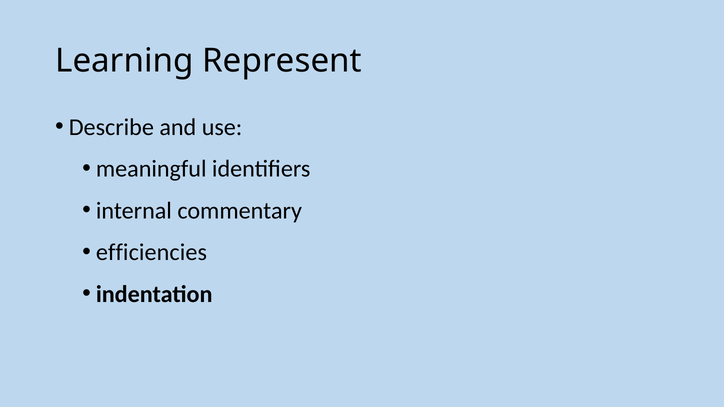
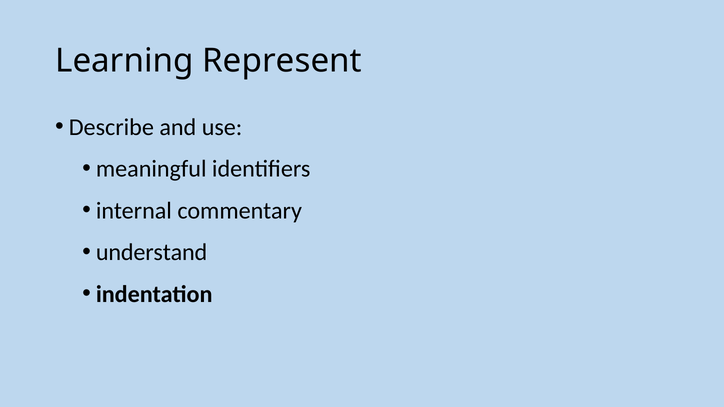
efficiencies: efficiencies -> understand
